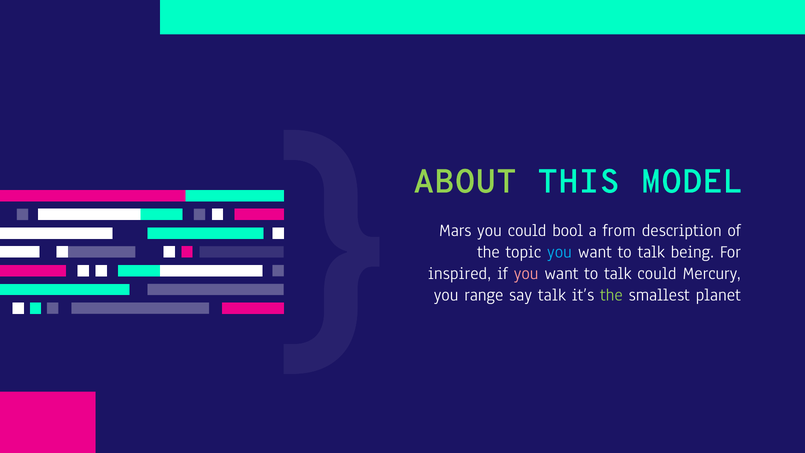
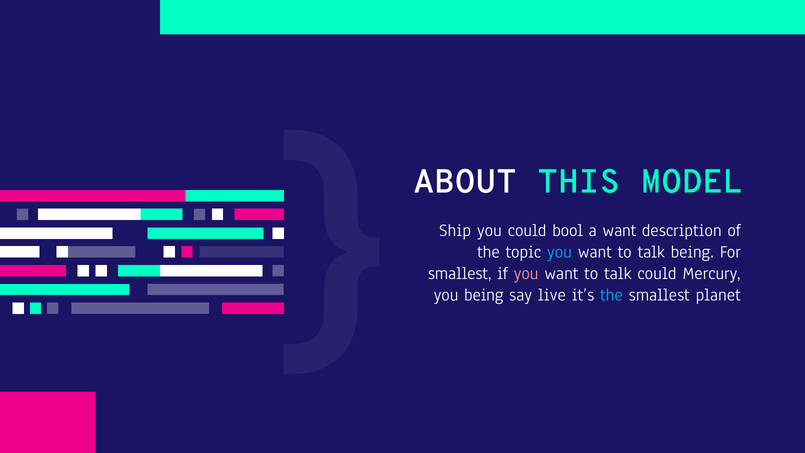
ABOUT colour: light green -> white
Mars: Mars -> Ship
a from: from -> want
inspired at (460, 273): inspired -> smallest
you range: range -> being
say talk: talk -> live
the at (611, 295) colour: light green -> light blue
